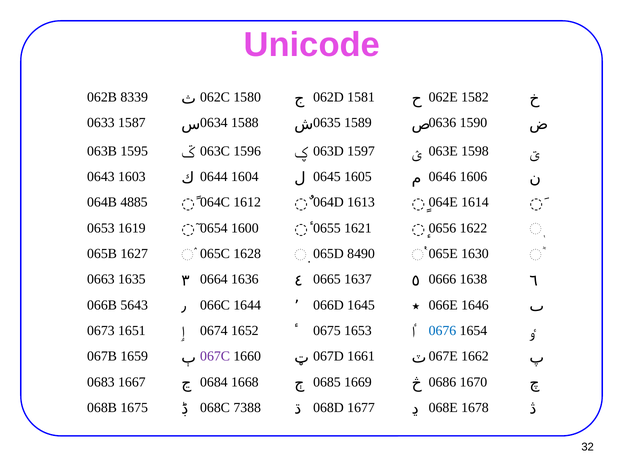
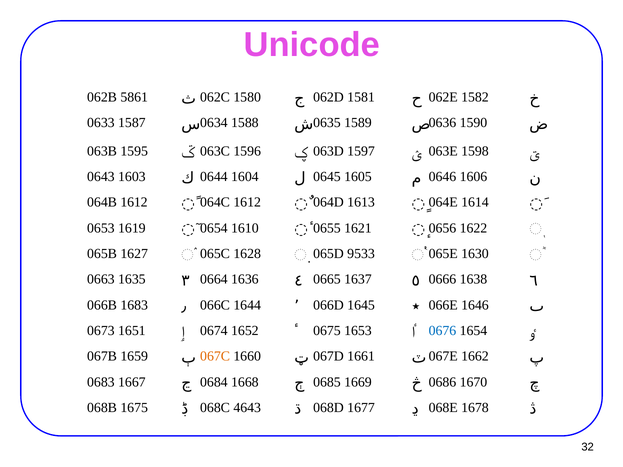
8339: 8339 -> 5861
064B 4885: 4885 -> 1612
1600: 1600 -> 1610
8490: 8490 -> 9533
5643: 5643 -> 1683
067C colour: purple -> orange
7388: 7388 -> 4643
